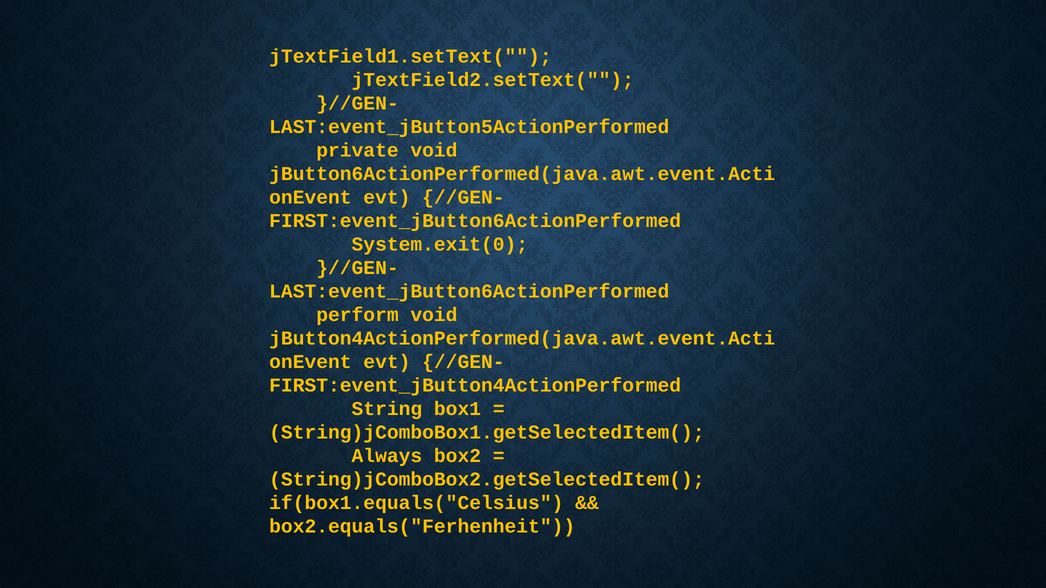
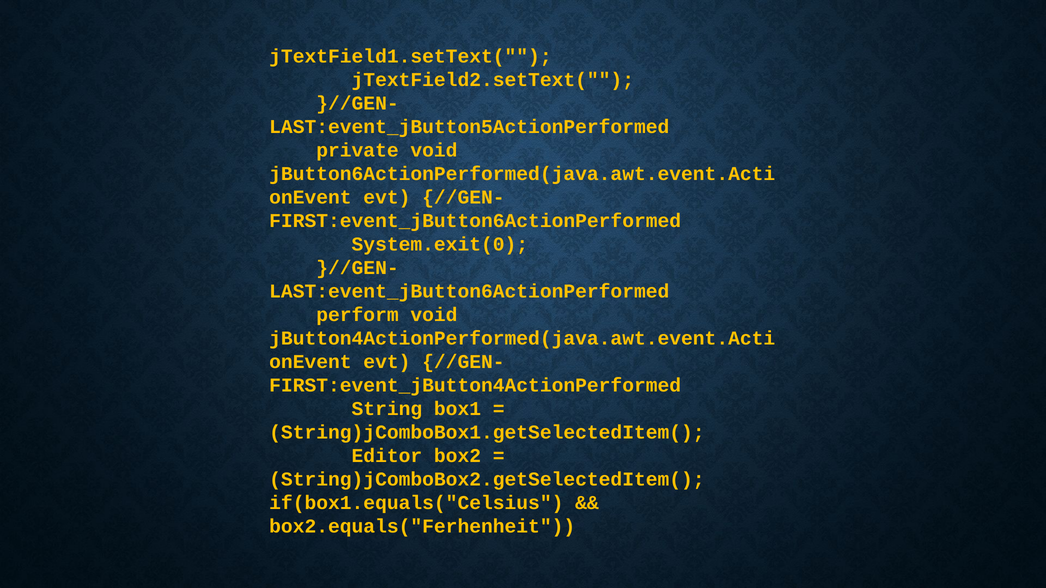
Always: Always -> Editor
